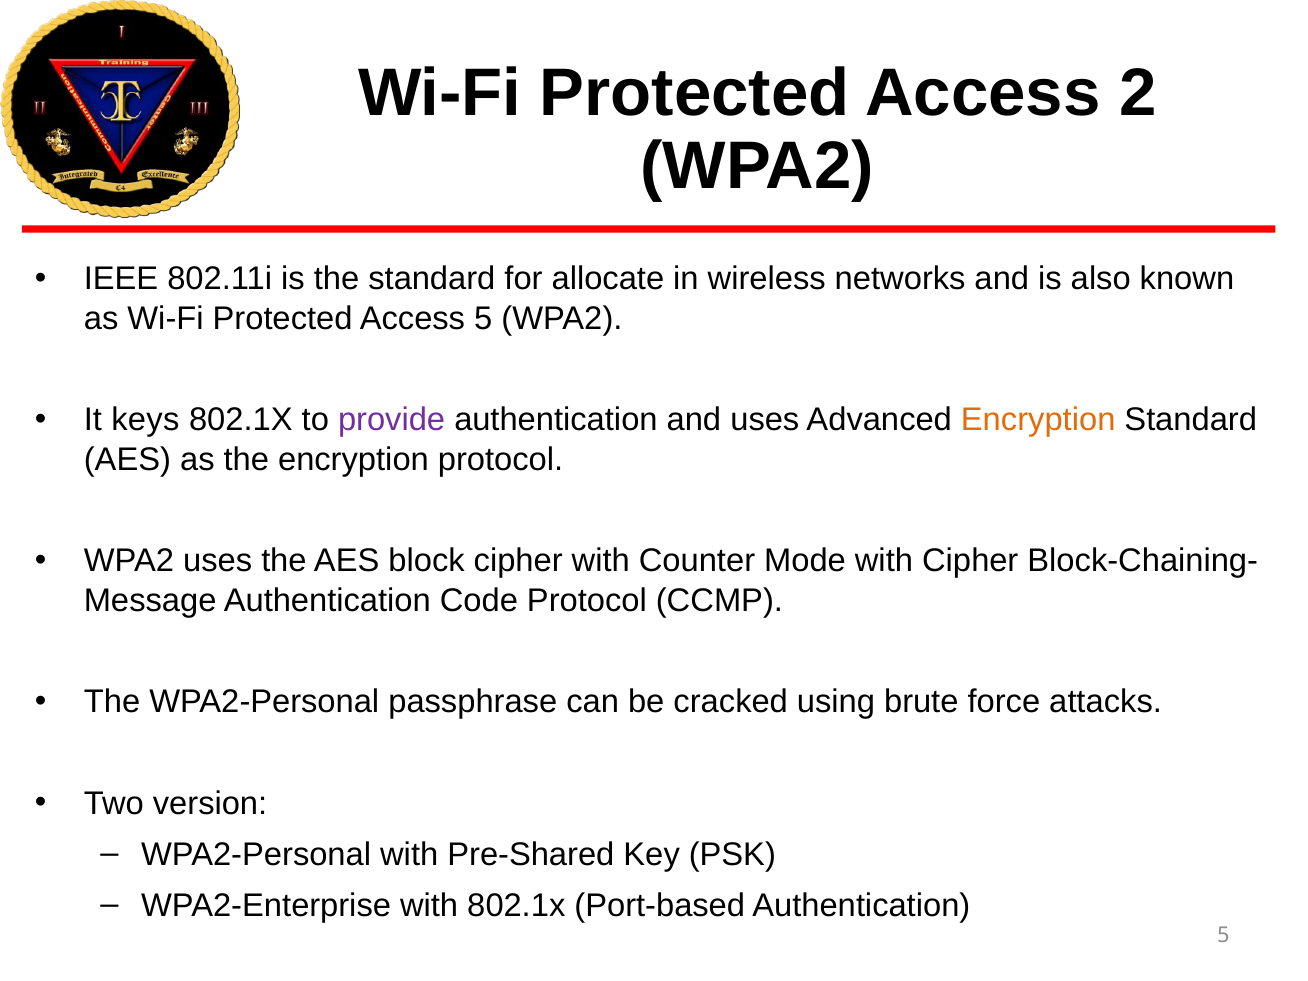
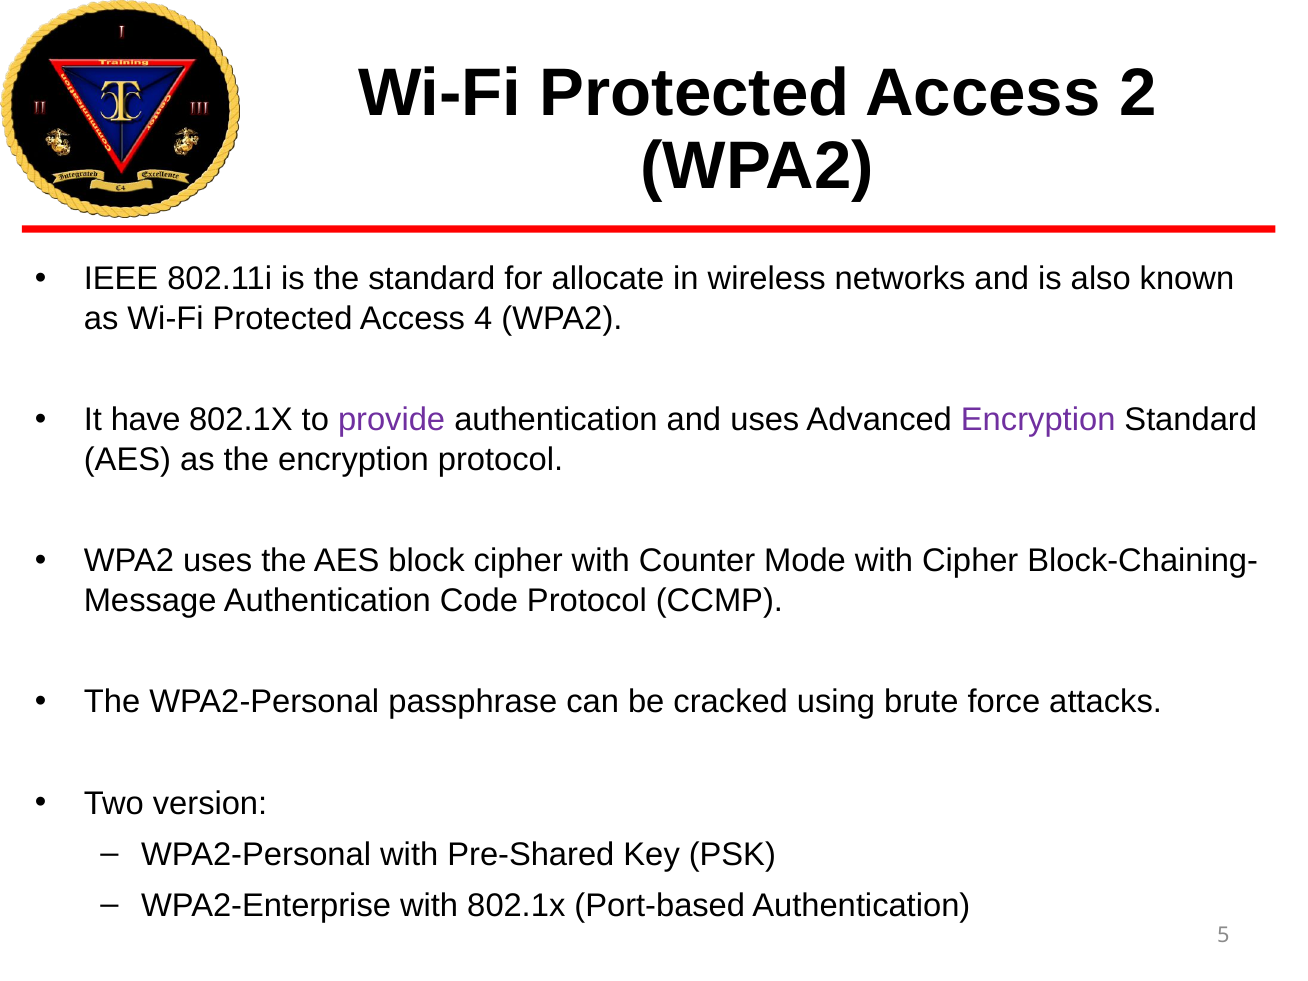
Access 5: 5 -> 4
keys: keys -> have
Encryption at (1038, 420) colour: orange -> purple
